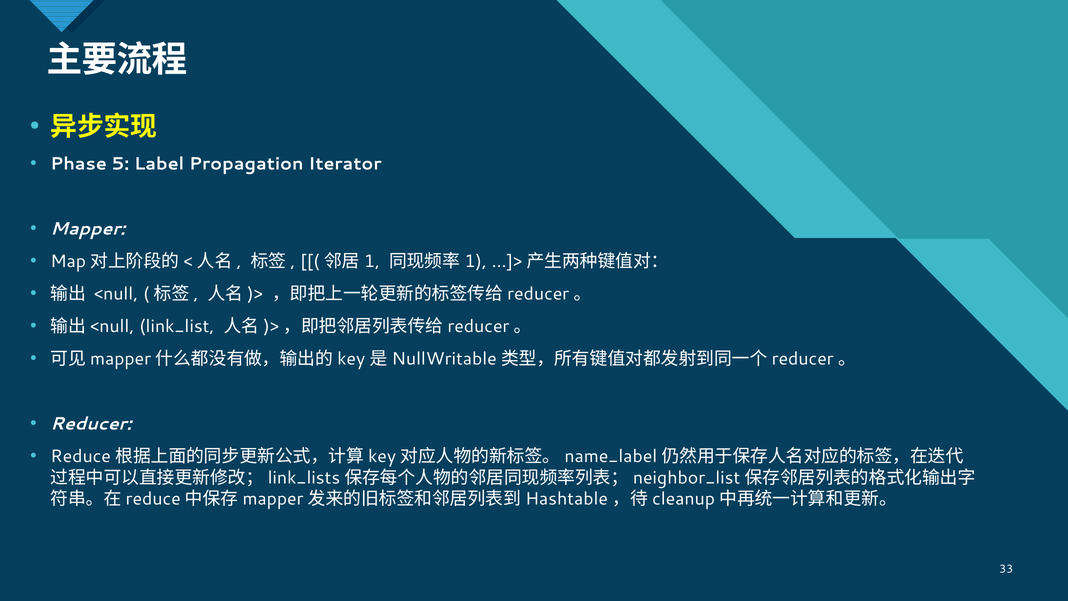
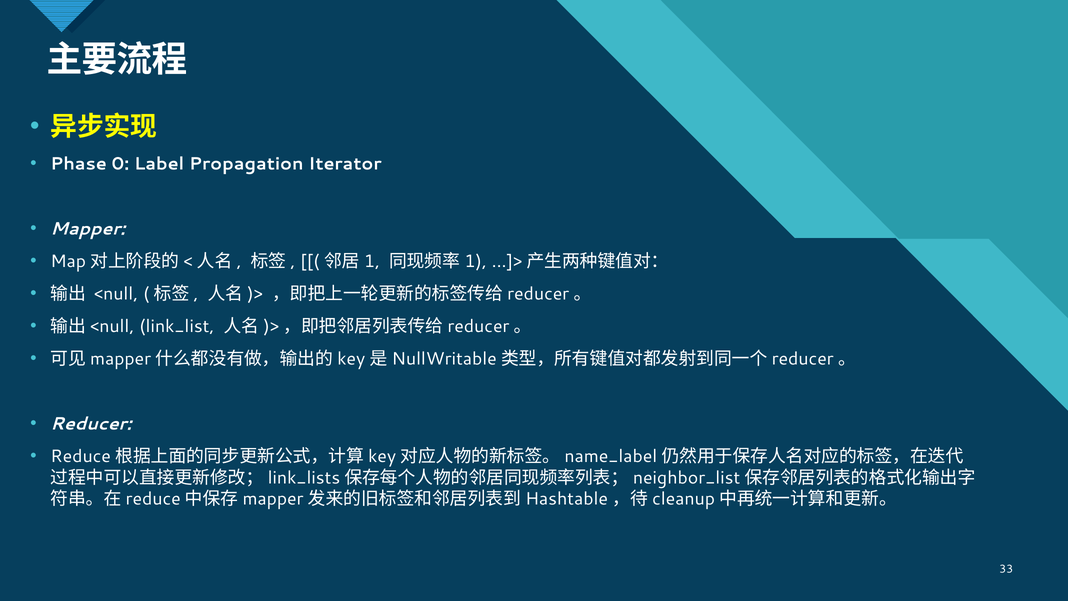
5: 5 -> 0
